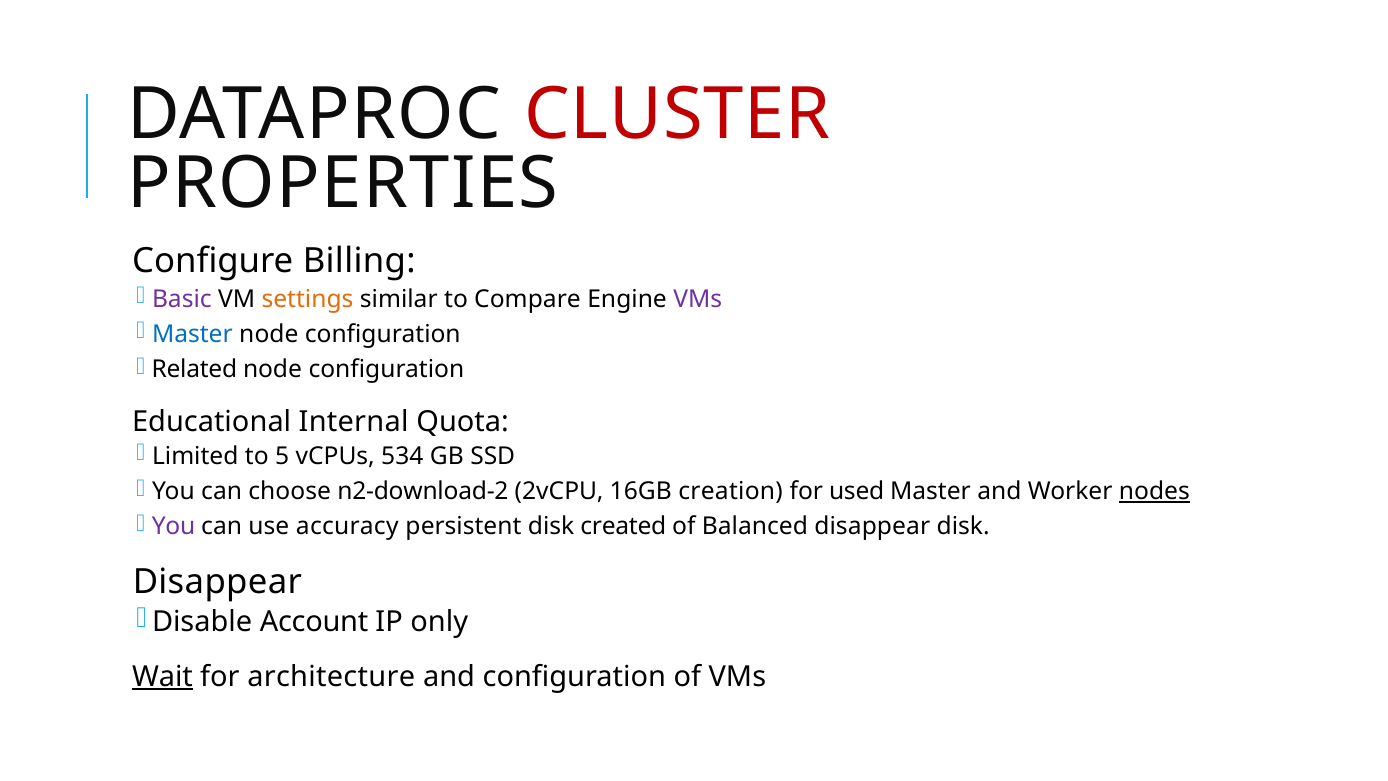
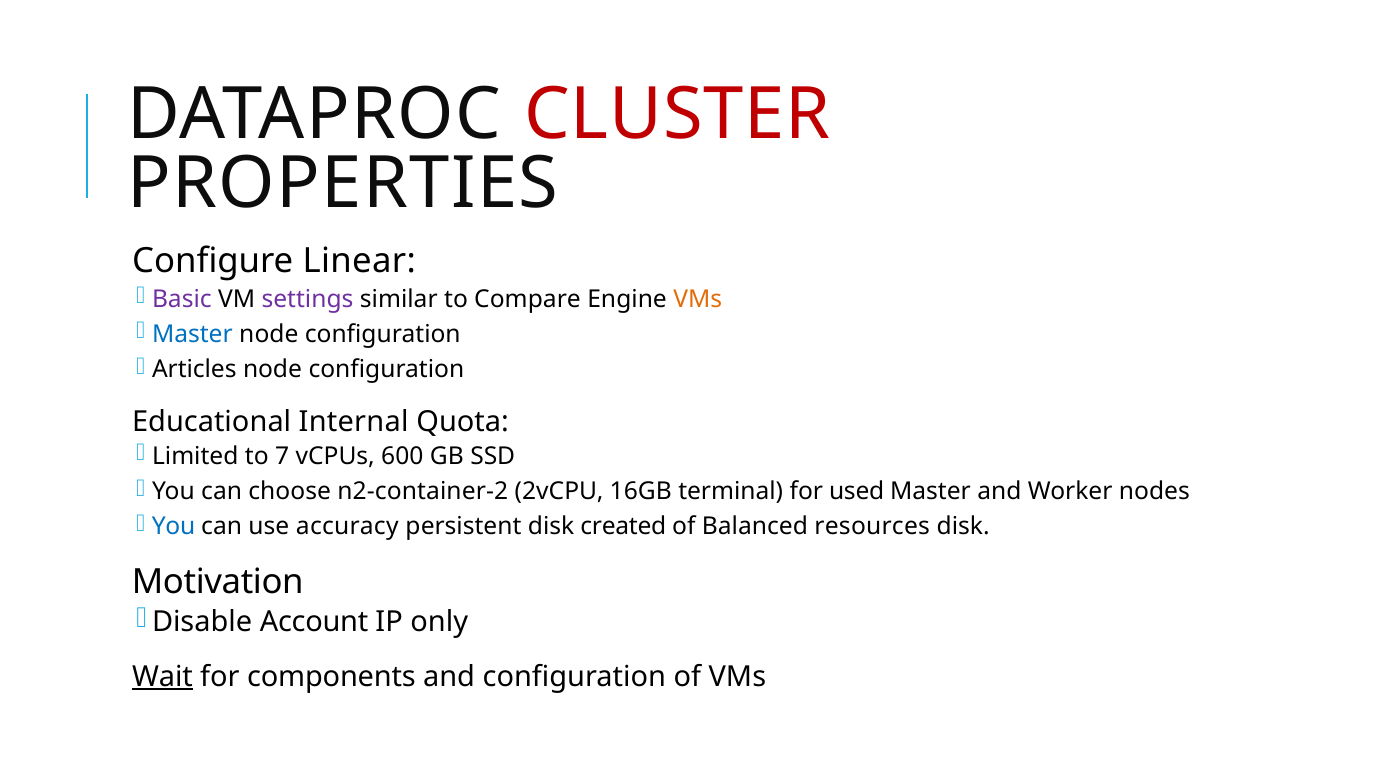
Billing: Billing -> Linear
settings colour: orange -> purple
VMs at (698, 299) colour: purple -> orange
Related: Related -> Articles
5: 5 -> 7
534: 534 -> 600
n2-download-2: n2-download-2 -> n2-container-2
creation: creation -> terminal
nodes underline: present -> none
You at (174, 527) colour: purple -> blue
Balanced disappear: disappear -> resources
Disappear at (217, 582): Disappear -> Motivation
architecture: architecture -> components
